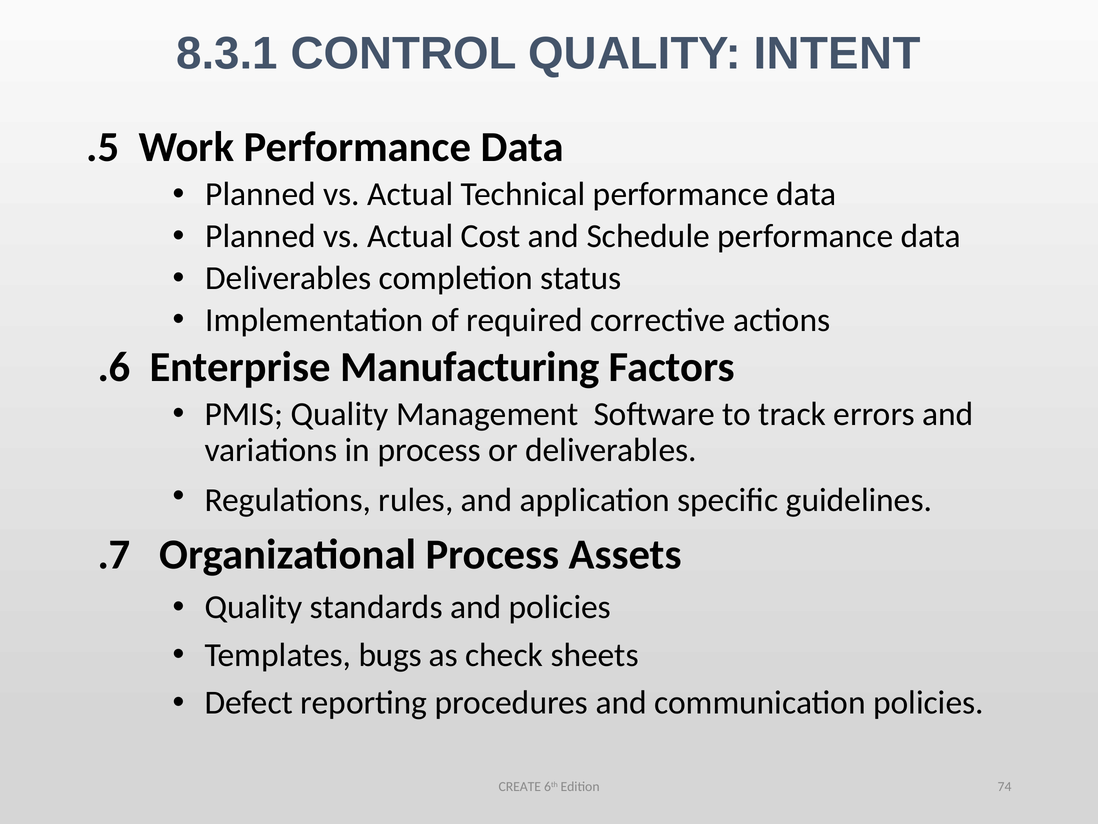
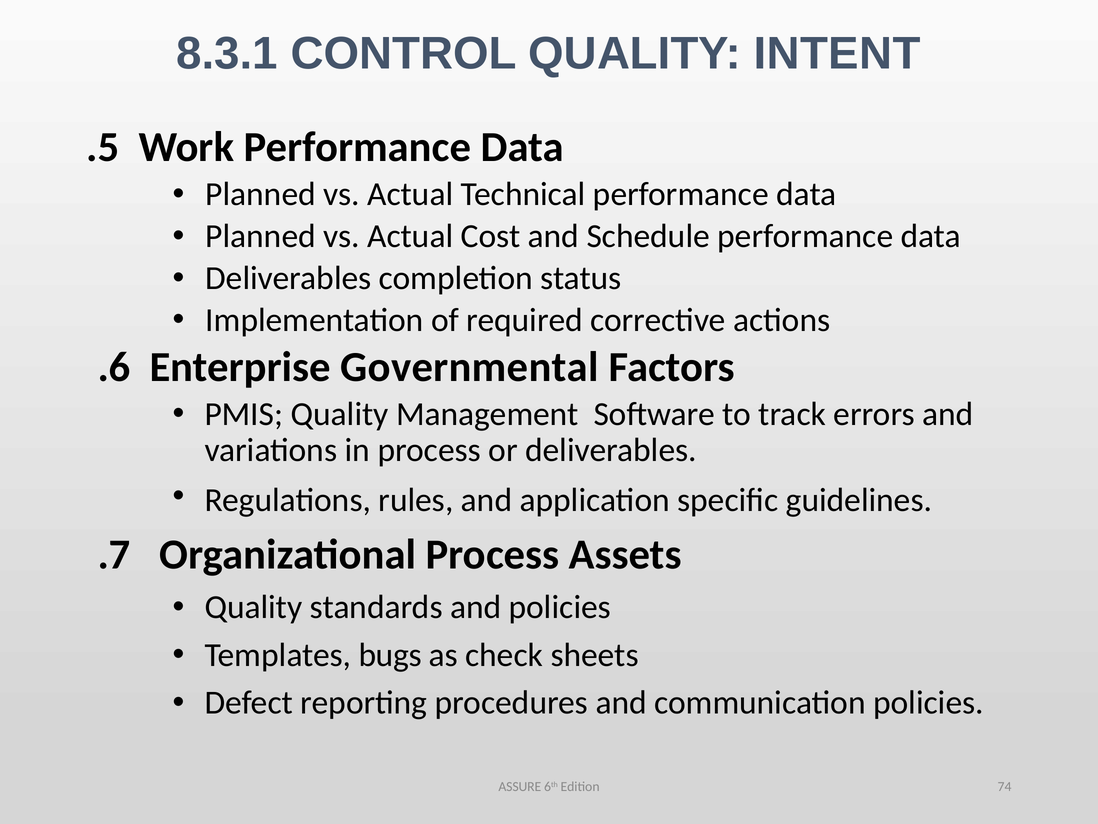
Manufacturing: Manufacturing -> Governmental
CREATE: CREATE -> ASSURE
